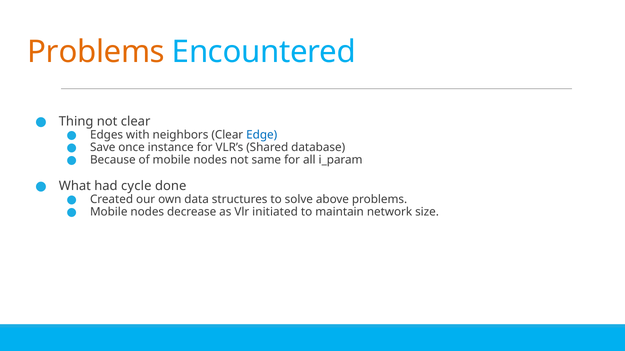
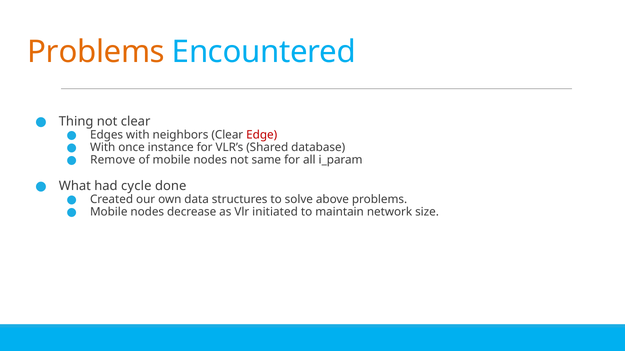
Edge colour: blue -> red
Save at (103, 148): Save -> With
Because: Because -> Remove
